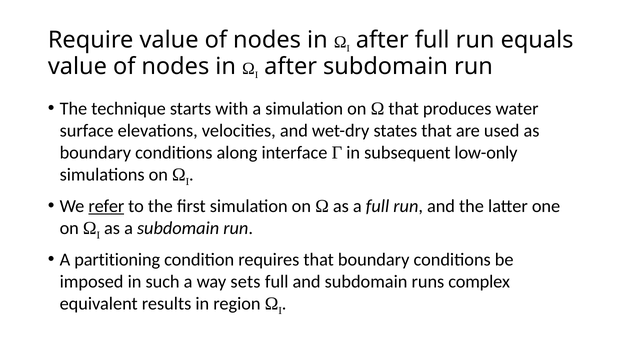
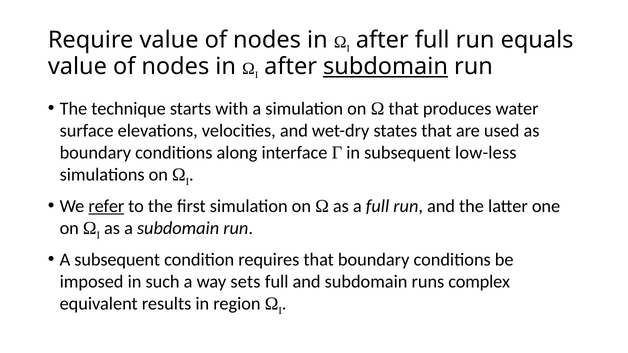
subdomain at (386, 67) underline: none -> present
low-only: low-only -> low-less
A partitioning: partitioning -> subsequent
